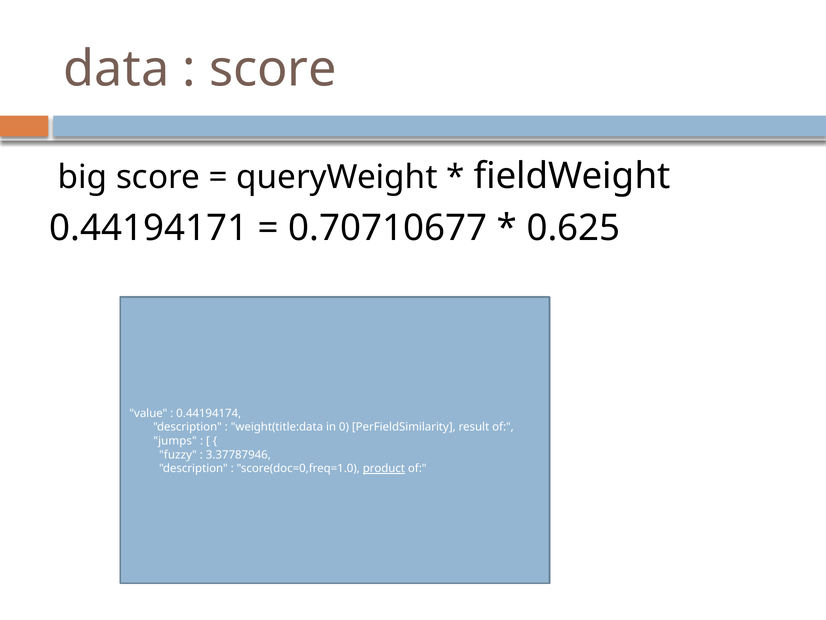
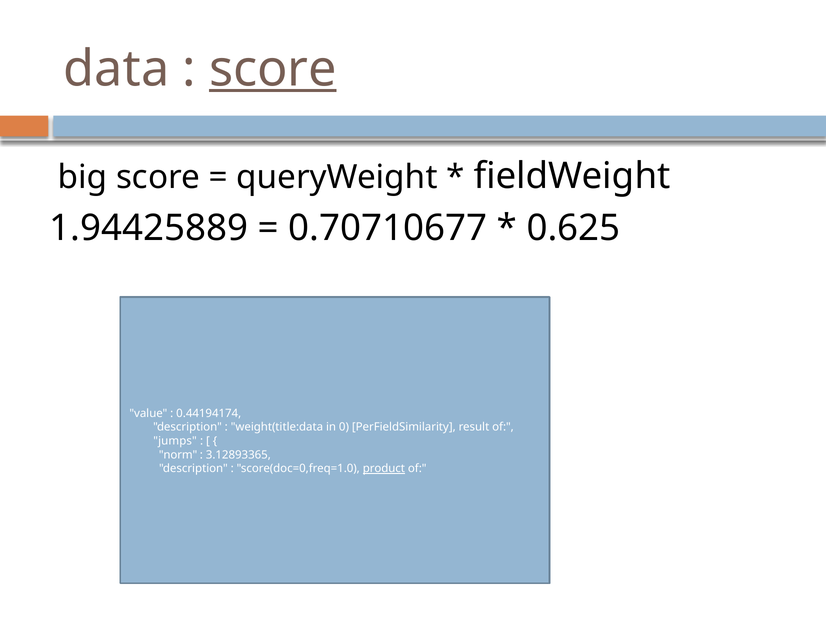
score at (273, 69) underline: none -> present
0.44194171: 0.44194171 -> 1.94425889
fuzzy: fuzzy -> norm
3.37787946: 3.37787946 -> 3.12893365
